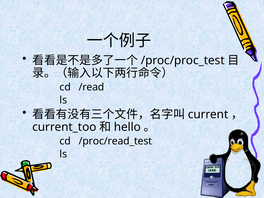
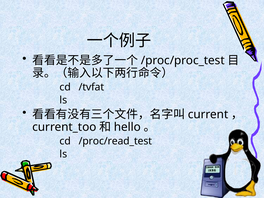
/read: /read -> /tvfat
